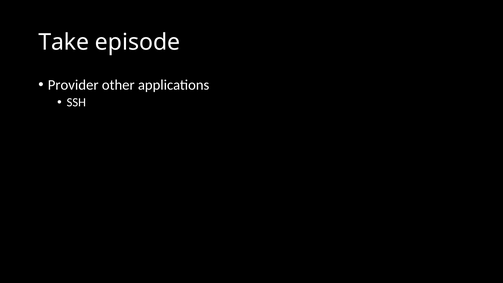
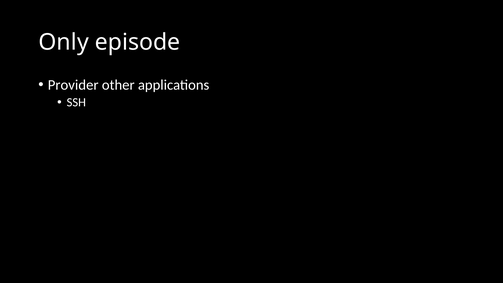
Take: Take -> Only
